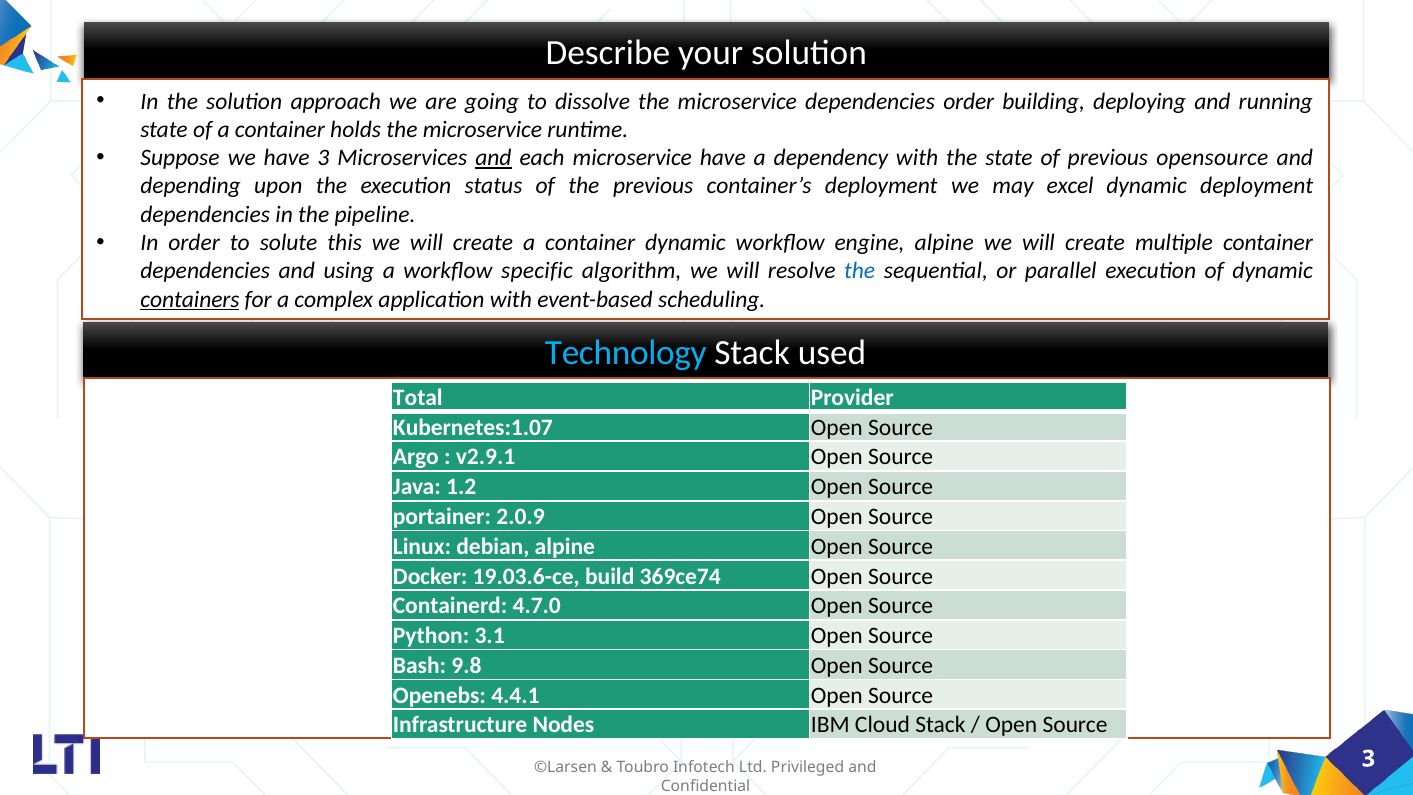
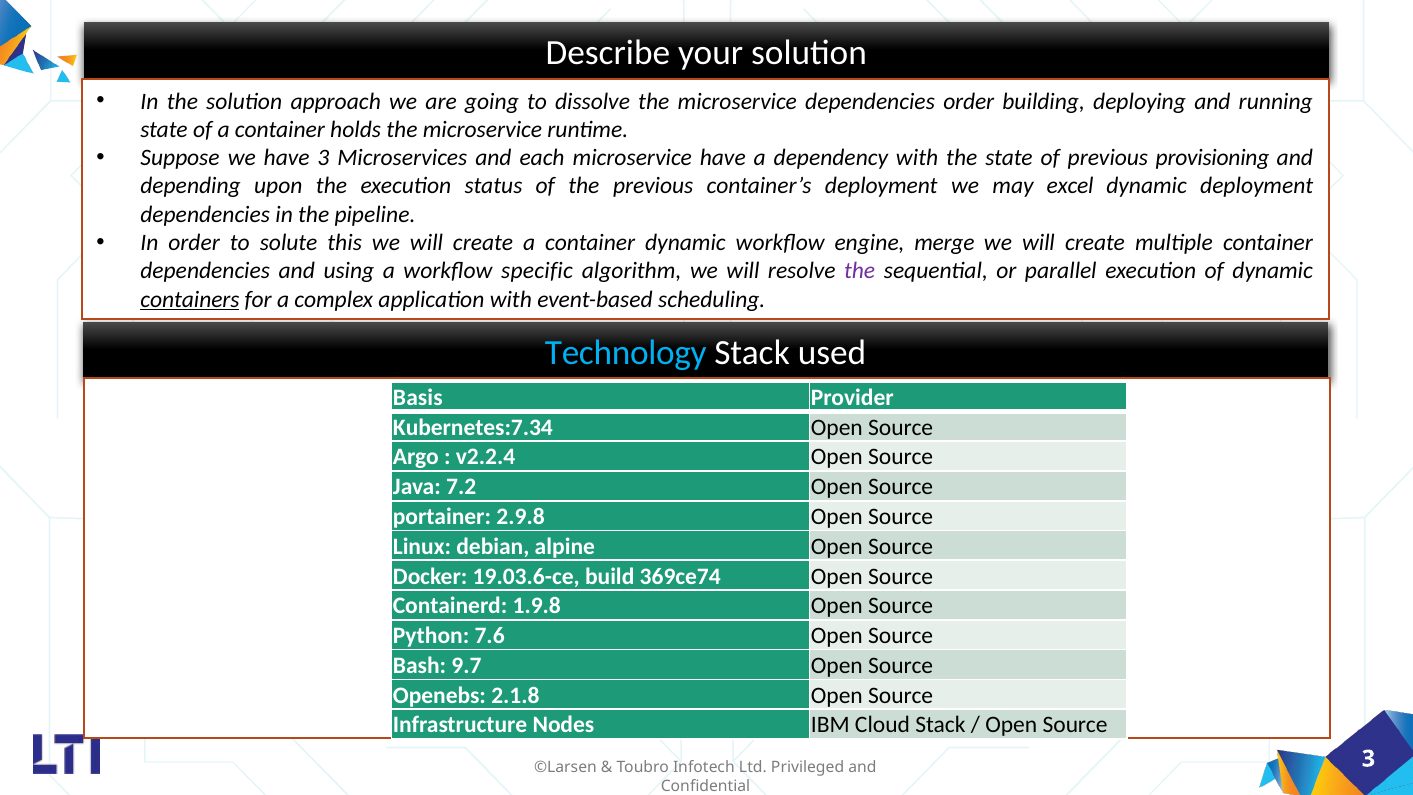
and at (493, 158) underline: present -> none
opensource: opensource -> provisioning
engine alpine: alpine -> merge
the at (860, 271) colour: blue -> purple
Total: Total -> Basis
Kubernetes:1.07: Kubernetes:1.07 -> Kubernetes:7.34
v2.9.1: v2.9.1 -> v2.2.4
1.2: 1.2 -> 7.2
2.0.9: 2.0.9 -> 2.9.8
4.7.0: 4.7.0 -> 1.9.8
3.1: 3.1 -> 7.6
9.8: 9.8 -> 9.7
4.4.1: 4.4.1 -> 2.1.8
